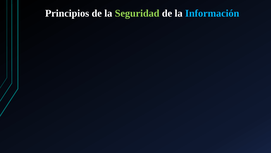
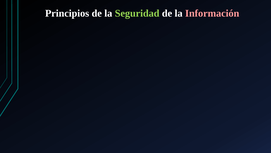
Información colour: light blue -> pink
